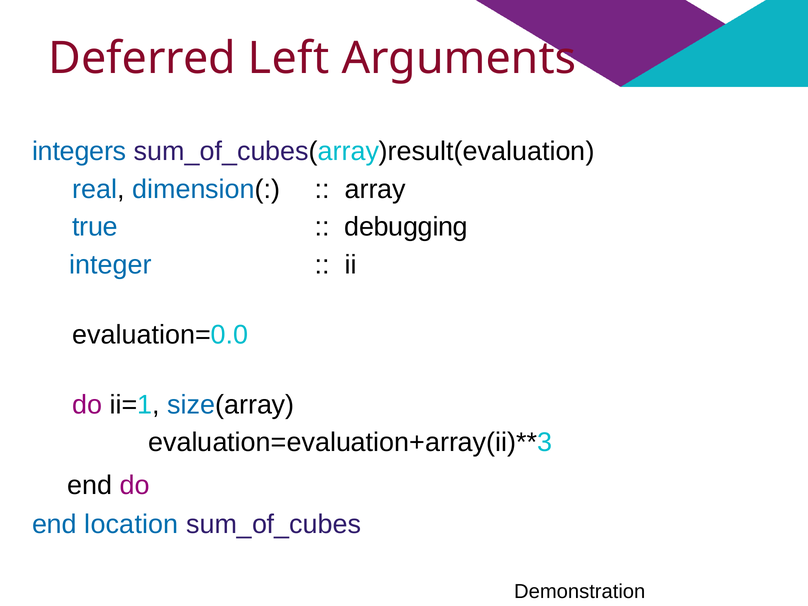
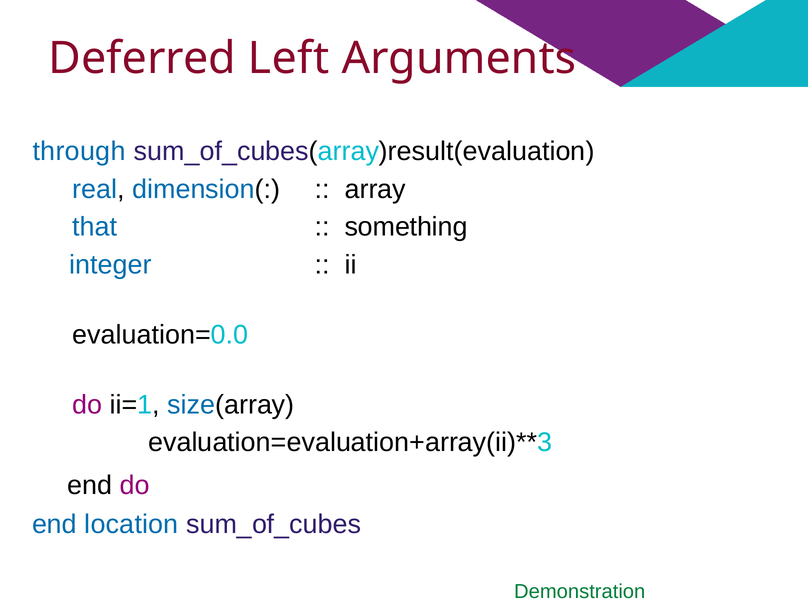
integers: integers -> through
true: true -> that
debugging: debugging -> something
Demonstration colour: black -> green
